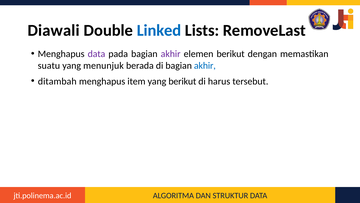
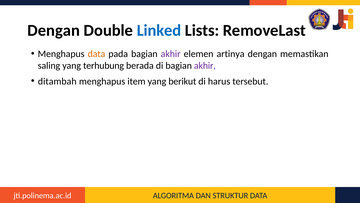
Diawali at (54, 30): Diawali -> Dengan
data at (96, 54) colour: purple -> orange
elemen berikut: berikut -> artinya
suatu: suatu -> saling
menunjuk: menunjuk -> terhubung
akhir at (205, 66) colour: blue -> purple
